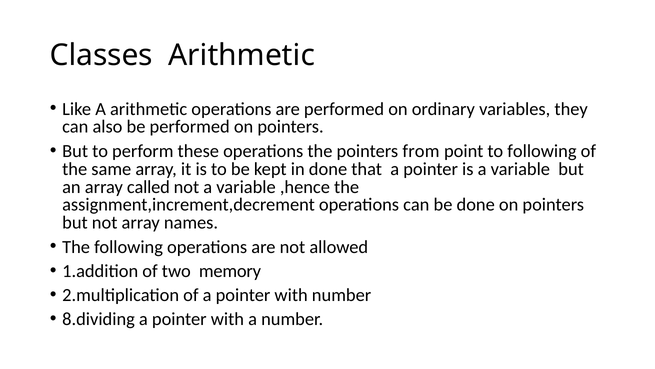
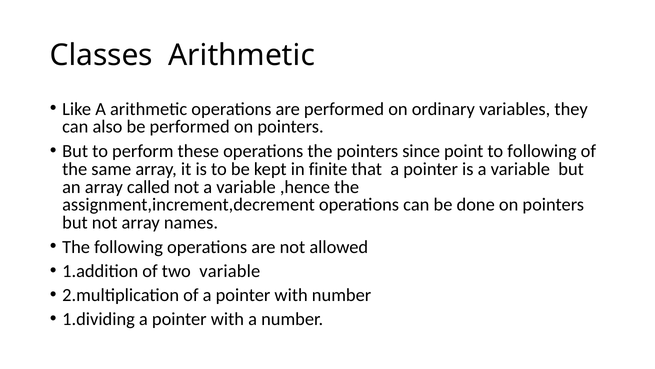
from: from -> since
in done: done -> finite
two memory: memory -> variable
8.dividing: 8.dividing -> 1.dividing
